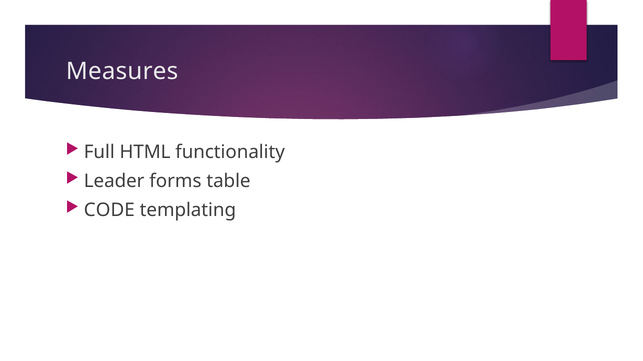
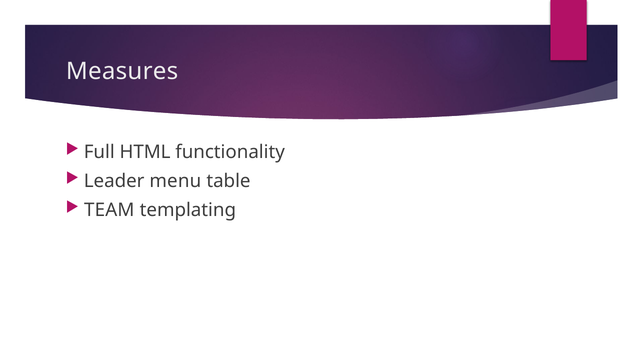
forms: forms -> menu
CODE: CODE -> TEAM
